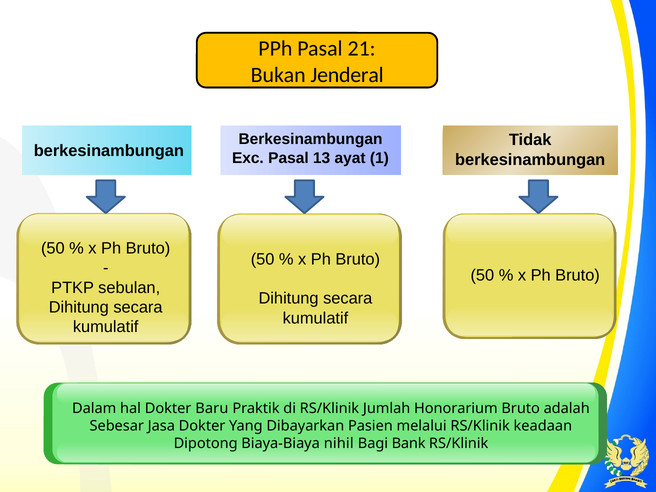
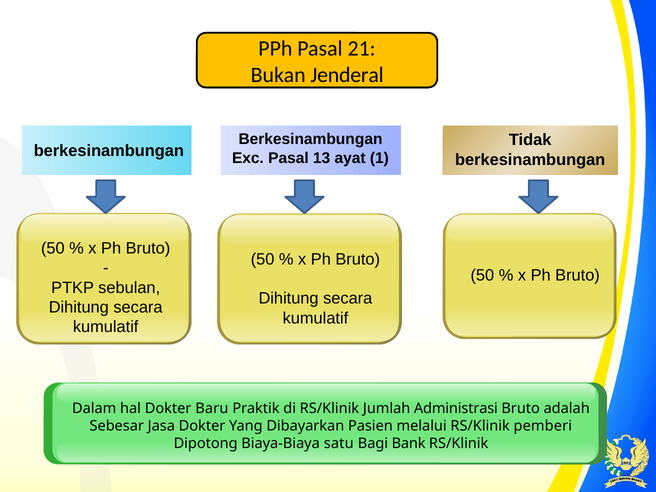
Honorarium: Honorarium -> Administrasi
keadaan: keadaan -> pemberi
nihil: nihil -> satu
